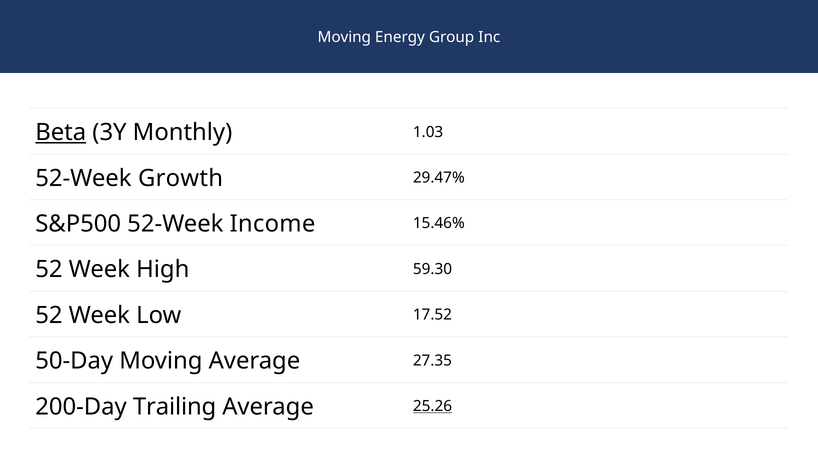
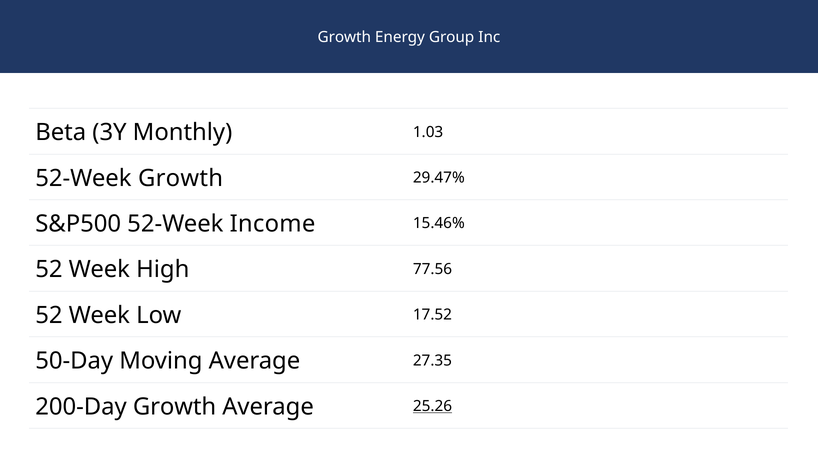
Moving at (344, 37): Moving -> Growth
Beta underline: present -> none
59.30: 59.30 -> 77.56
200-Day Trailing: Trailing -> Growth
